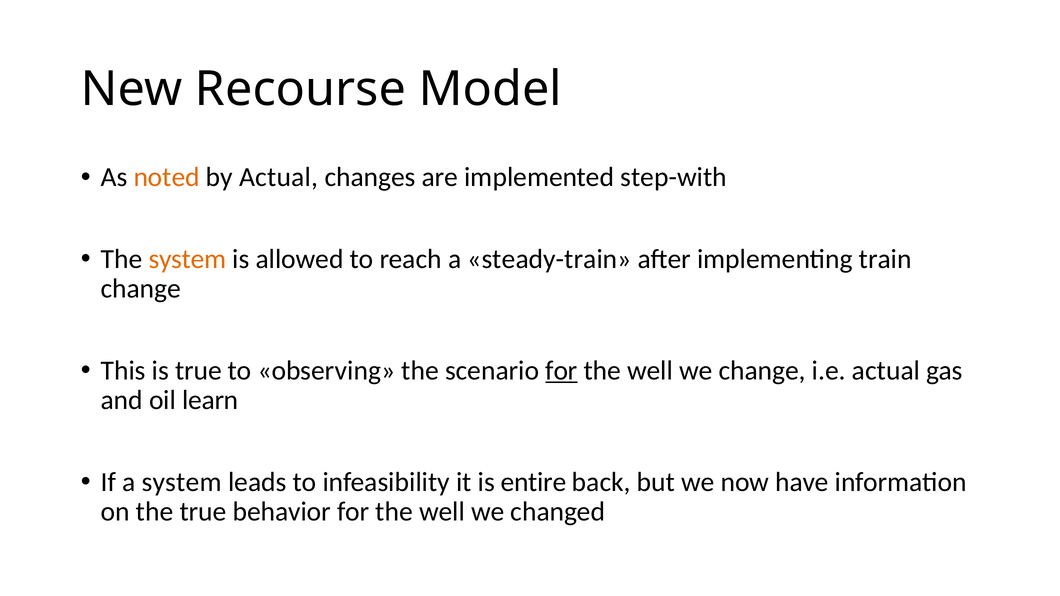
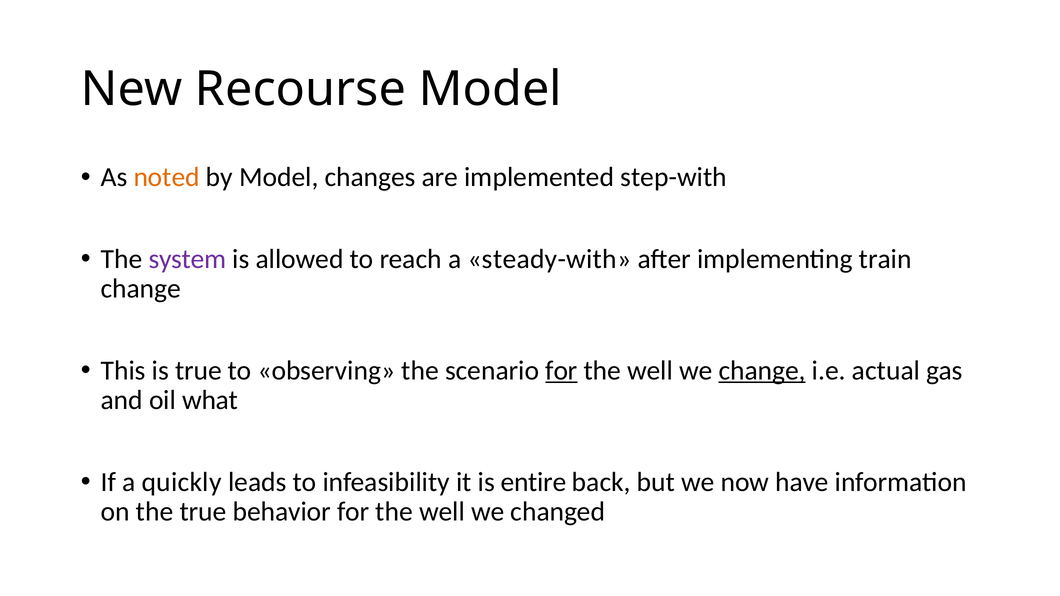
by Actual: Actual -> Model
system at (187, 259) colour: orange -> purple
steady-train: steady-train -> steady-with
change at (762, 371) underline: none -> present
learn: learn -> what
a system: system -> quickly
